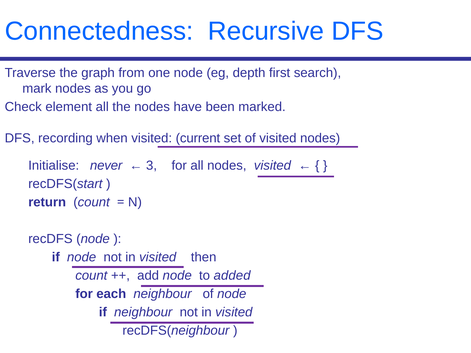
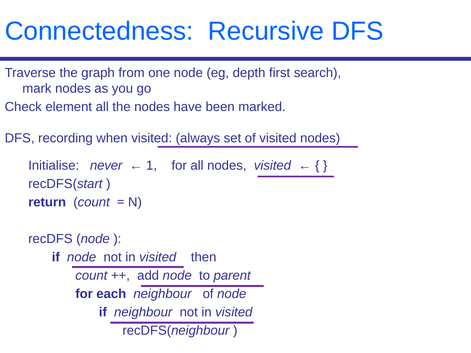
current: current -> always
3: 3 -> 1
added: added -> parent
